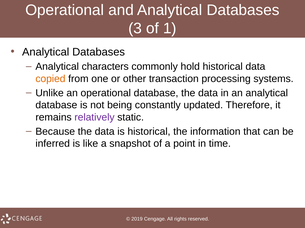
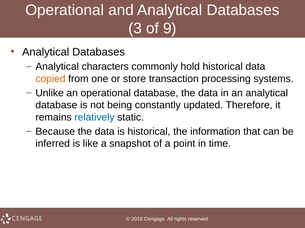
1: 1 -> 9
other: other -> store
relatively colour: purple -> blue
